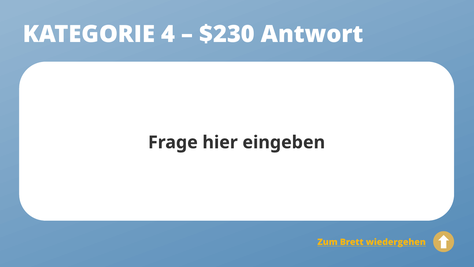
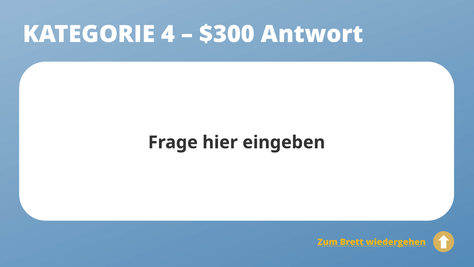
$230: $230 -> $300
